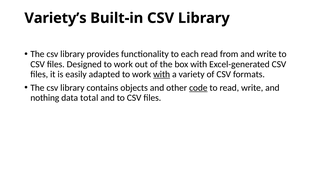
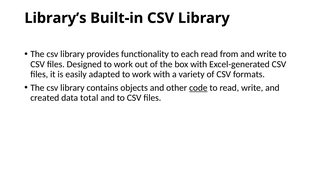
Variety’s: Variety’s -> Library’s
with at (162, 74) underline: present -> none
nothing: nothing -> created
